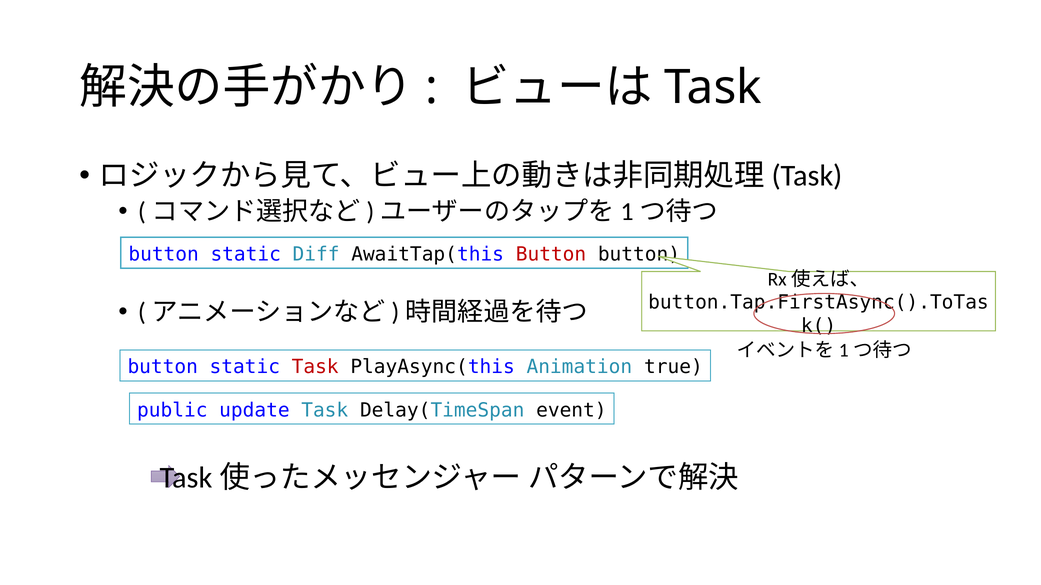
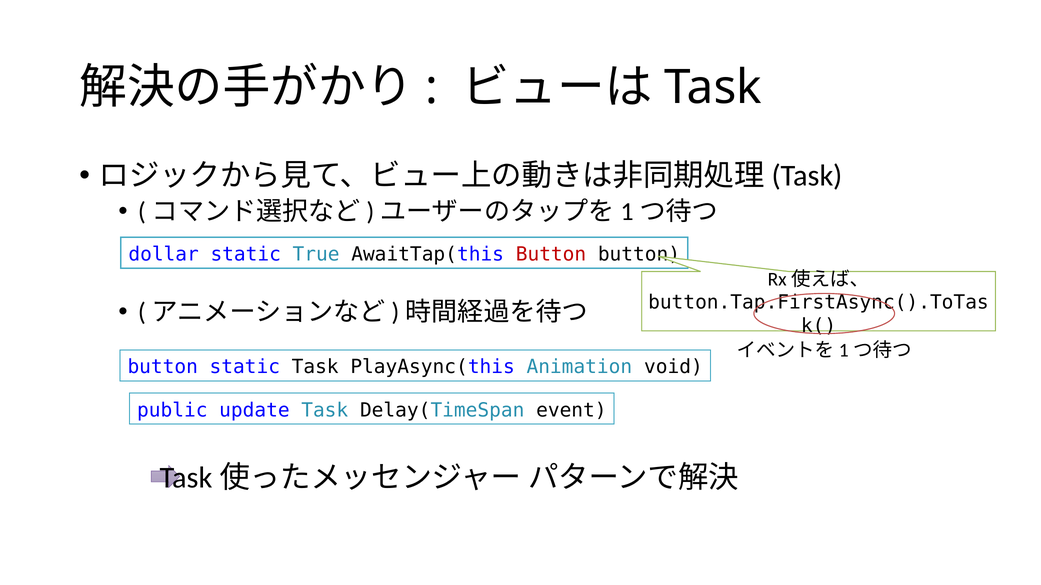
button at (164, 254): button -> dollar
Diff: Diff -> True
Task at (315, 367) colour: red -> black
true: true -> void
